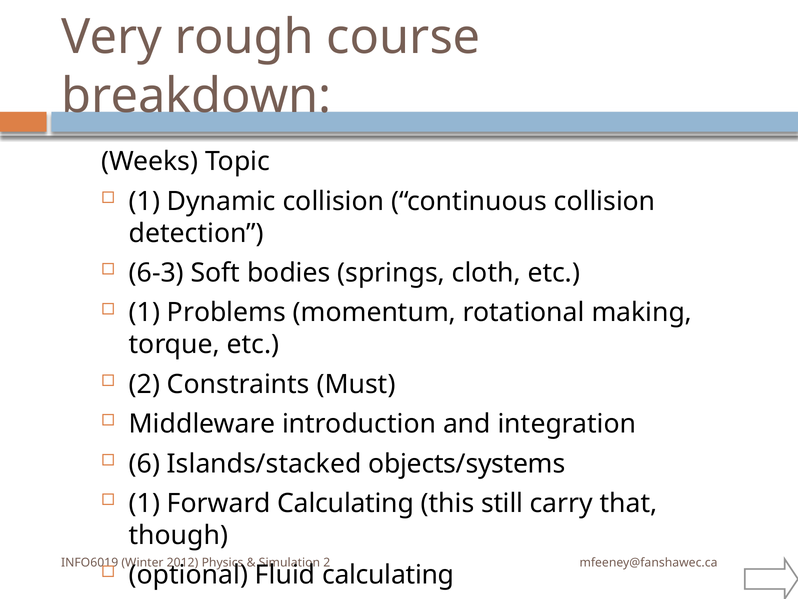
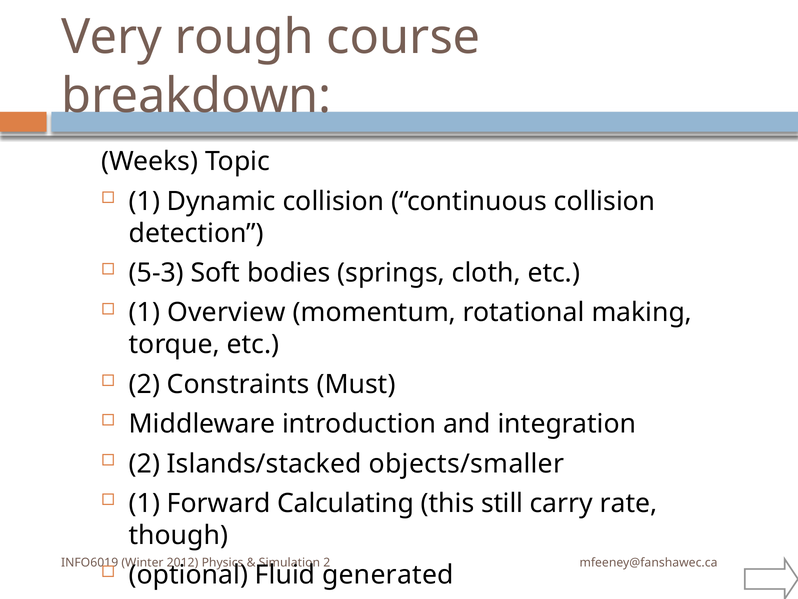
6-3: 6-3 -> 5-3
Problems: Problems -> Overview
6 at (144, 463): 6 -> 2
objects/systems: objects/systems -> objects/smaller
that: that -> rate
Fluid calculating: calculating -> generated
